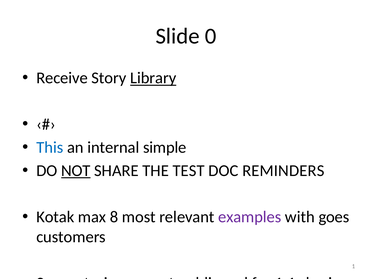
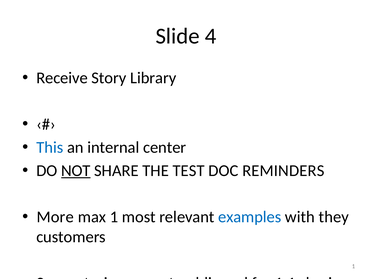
0: 0 -> 4
Library underline: present -> none
simple: simple -> center
Kotak: Kotak -> More
max 8: 8 -> 1
examples colour: purple -> blue
goes: goes -> they
